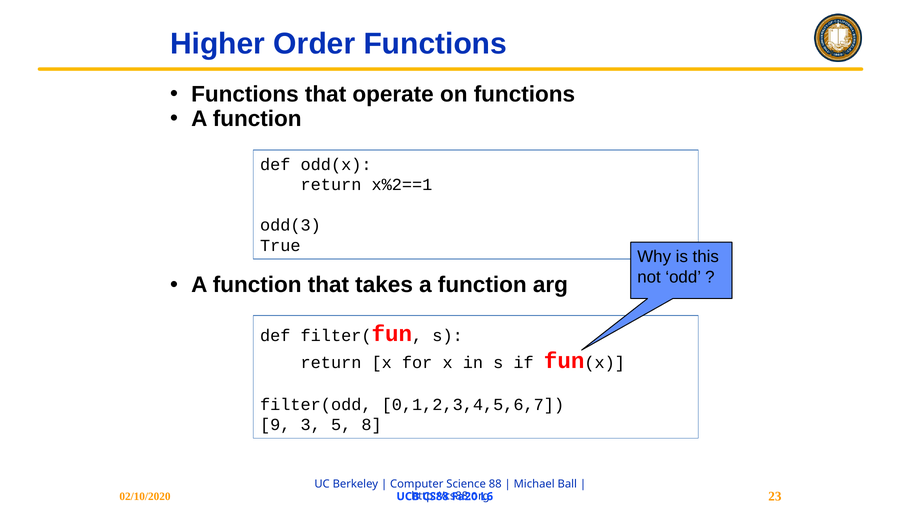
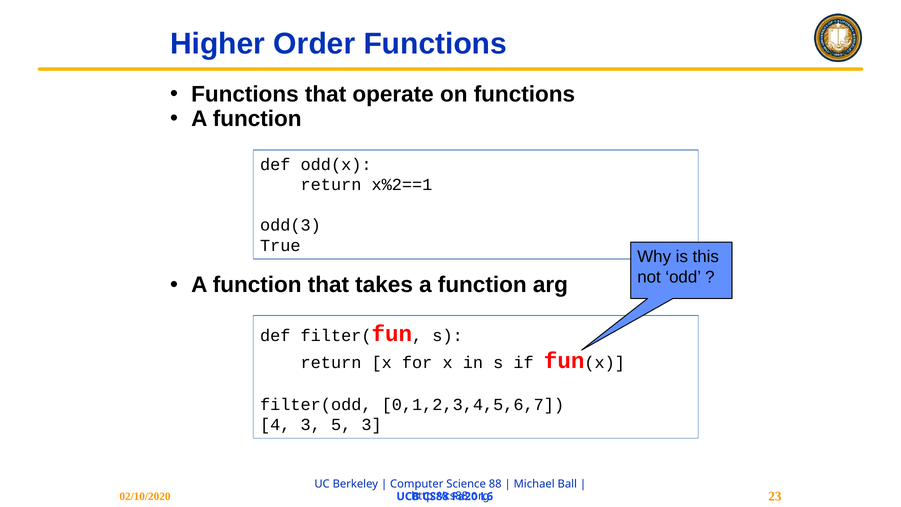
9: 9 -> 4
5 8: 8 -> 3
